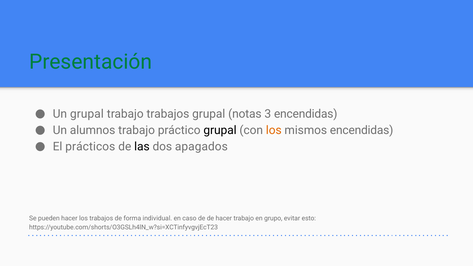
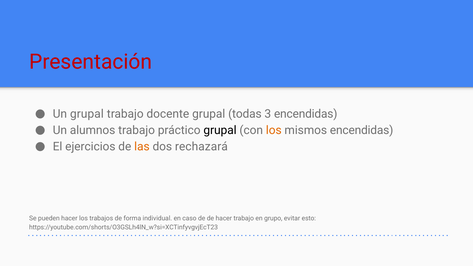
Presentación colour: green -> red
trabajo trabajos: trabajos -> docente
notas: notas -> todas
prácticos: prácticos -> ejercicios
las colour: black -> orange
apagados: apagados -> rechazará
